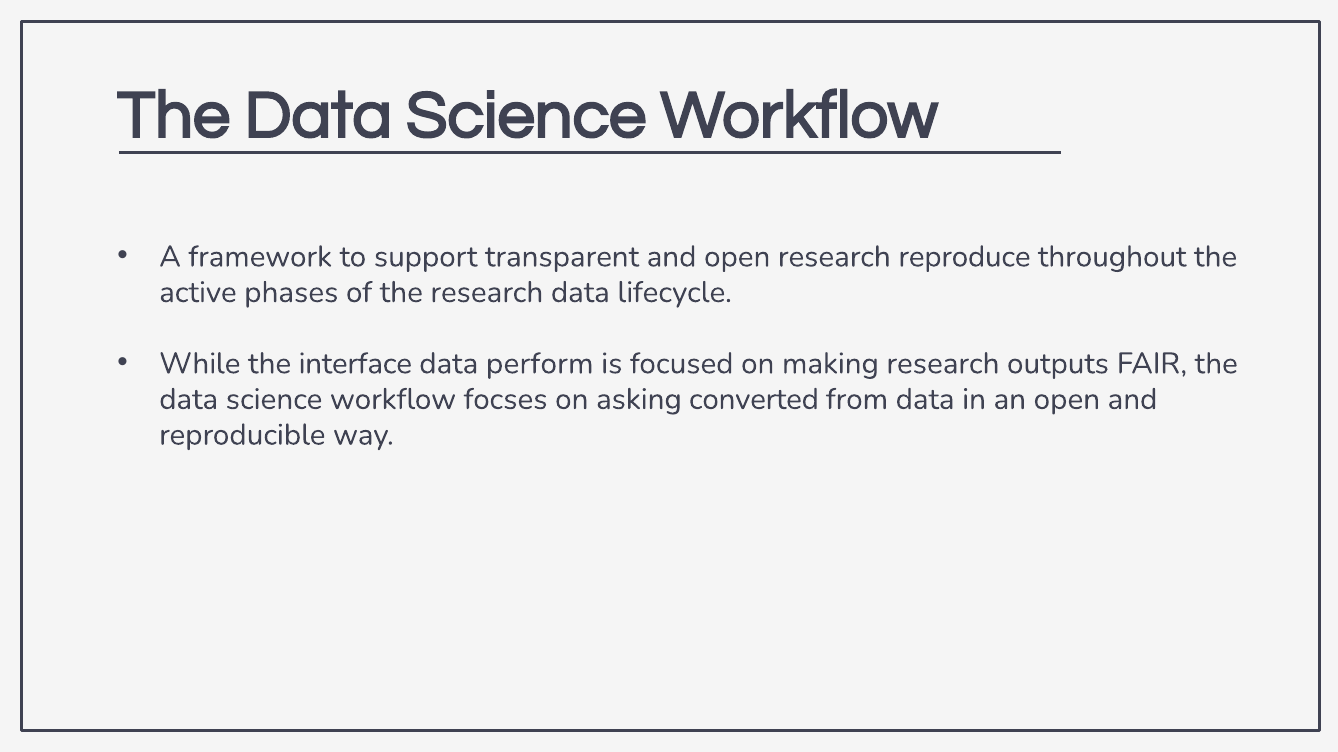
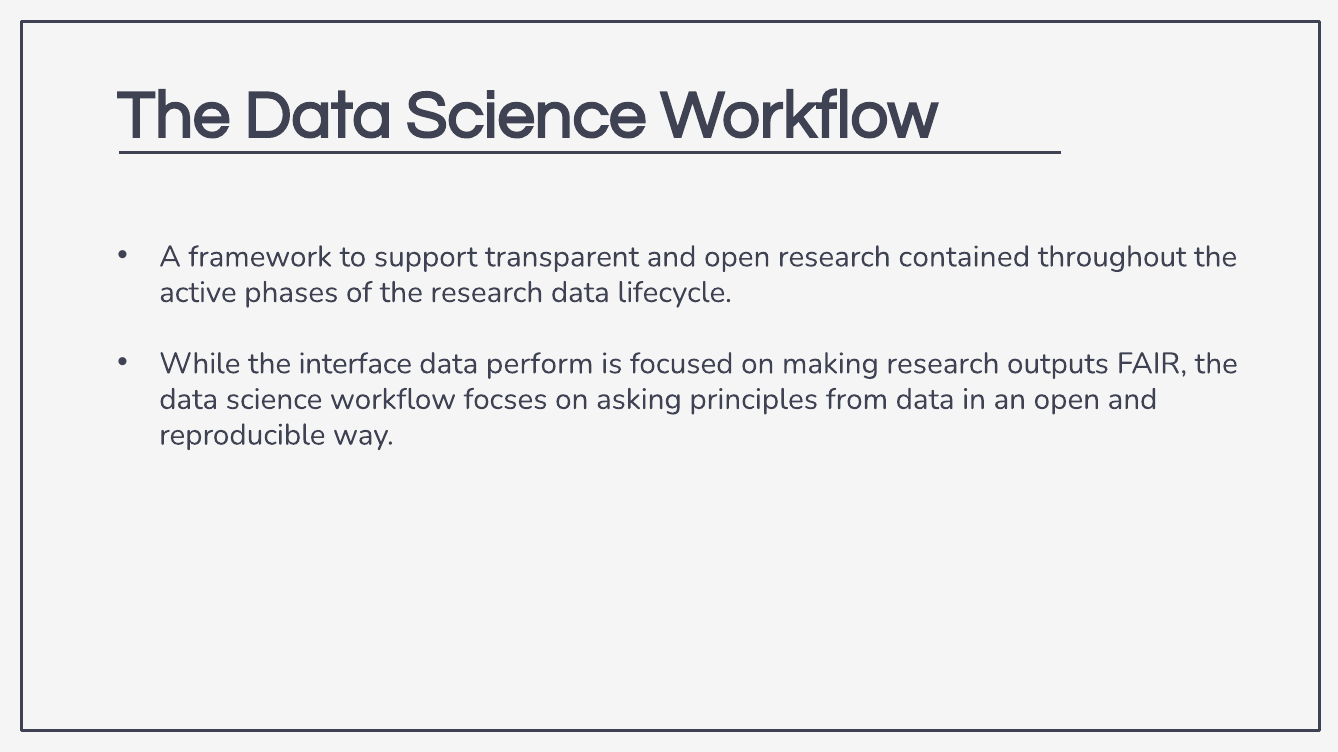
reproduce: reproduce -> contained
converted: converted -> principles
